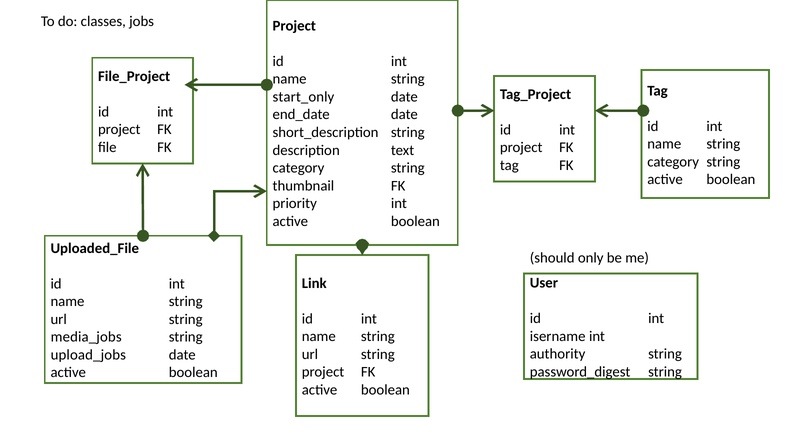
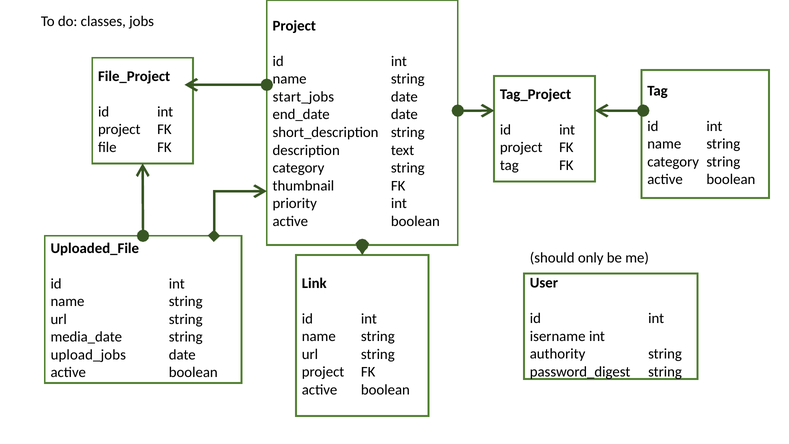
start_only: start_only -> start_jobs
media_jobs: media_jobs -> media_date
